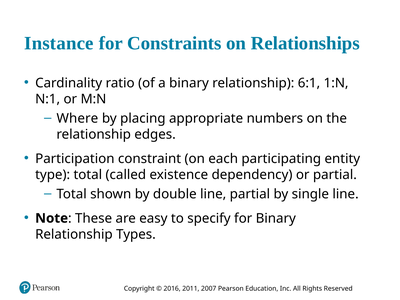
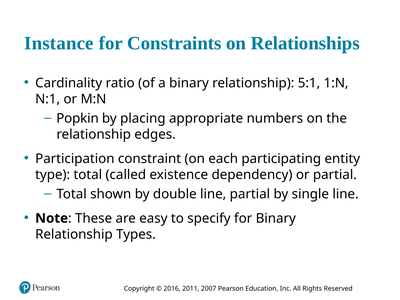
6:1: 6:1 -> 5:1
Where: Where -> Popkin
